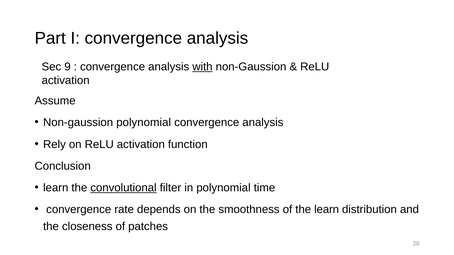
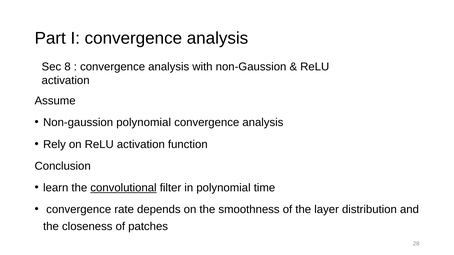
9: 9 -> 8
with underline: present -> none
the learn: learn -> layer
